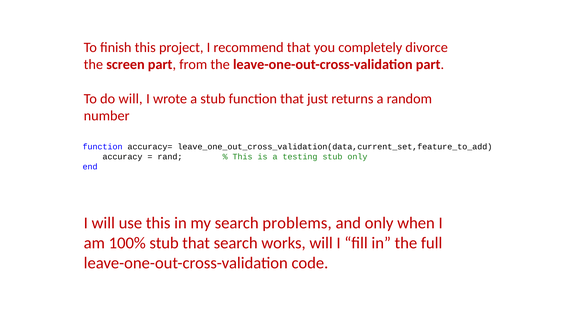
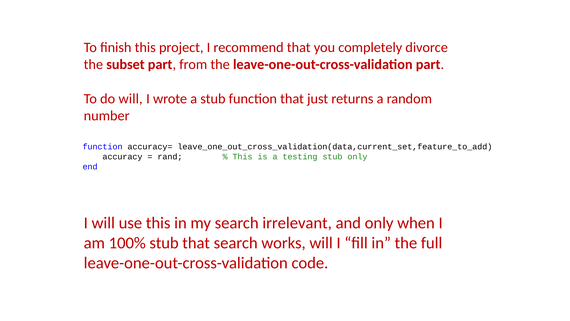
screen: screen -> subset
problems: problems -> irrelevant
